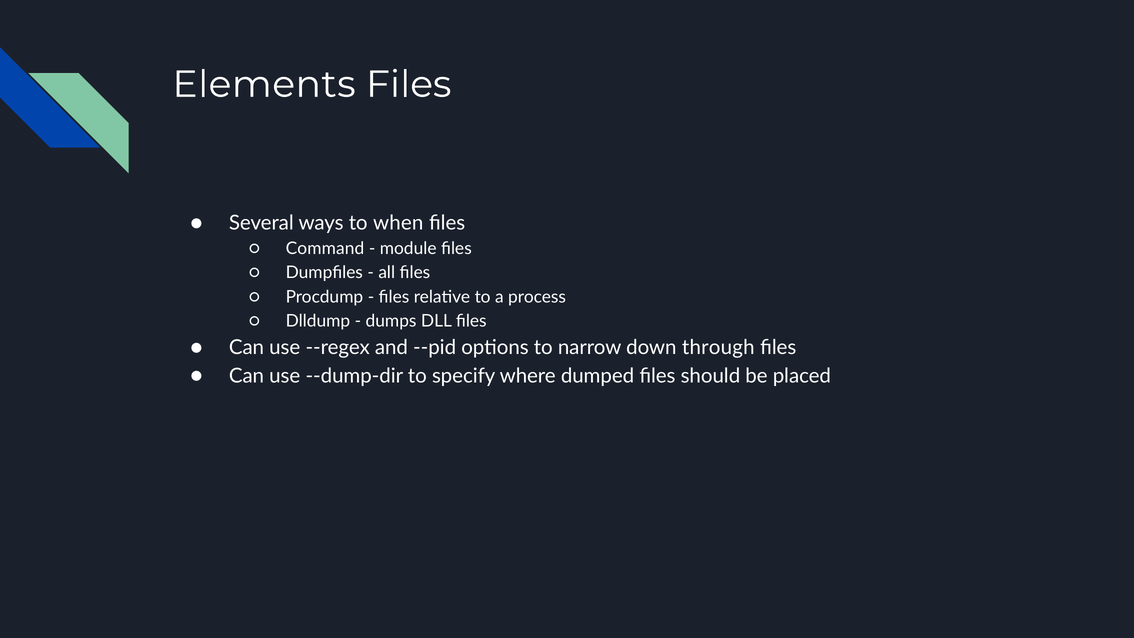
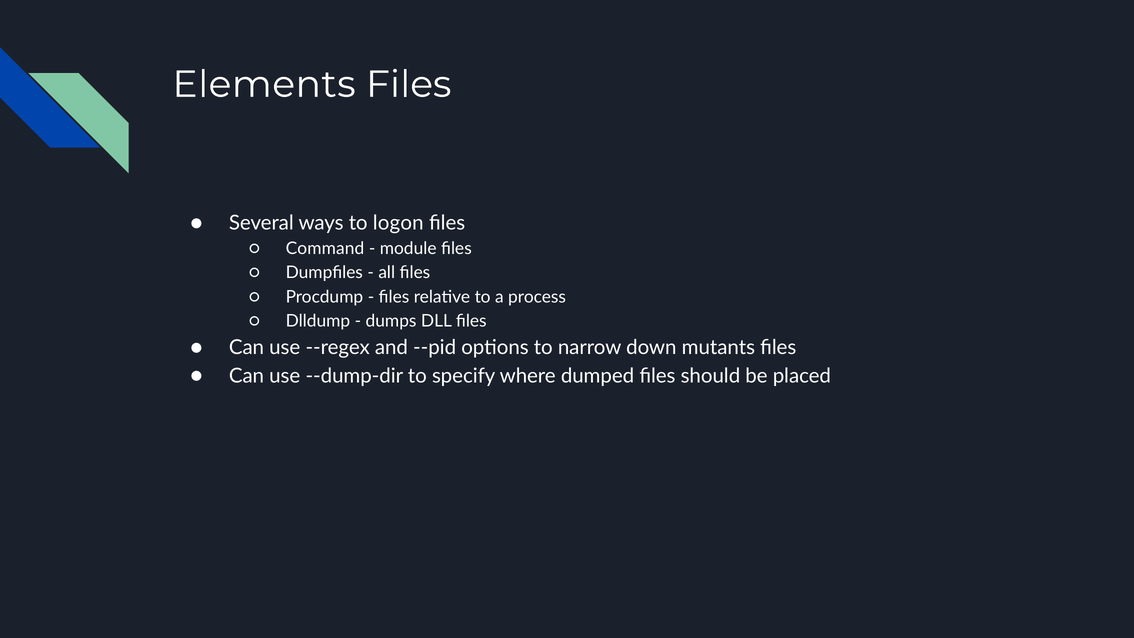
when: when -> logon
through: through -> mutants
